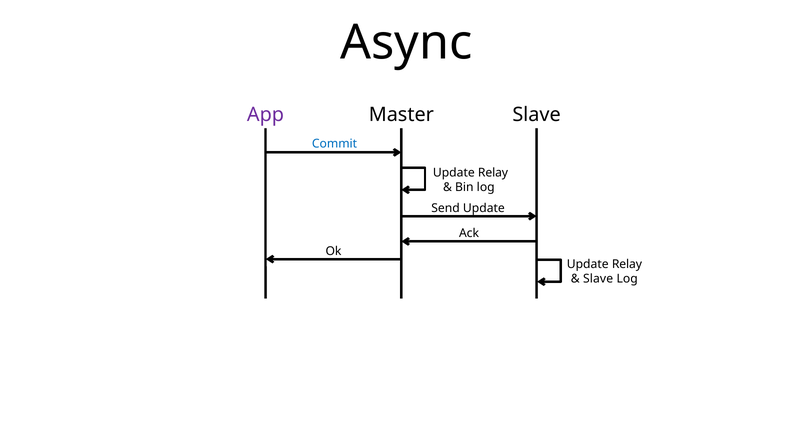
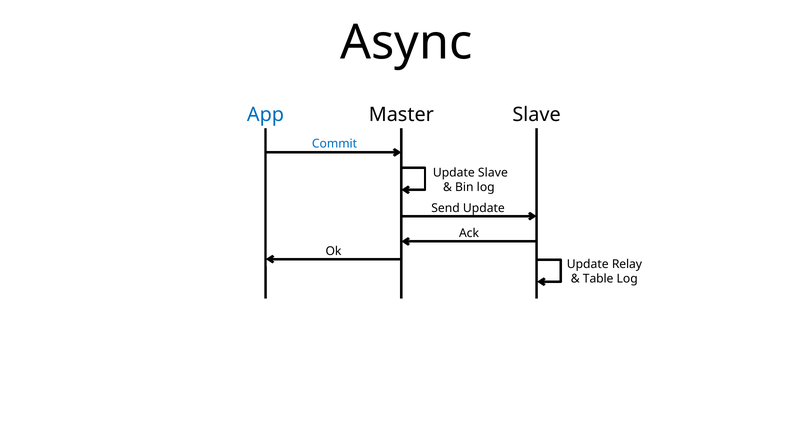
App colour: purple -> blue
Relay at (493, 173): Relay -> Slave
Slave at (598, 279): Slave -> Table
